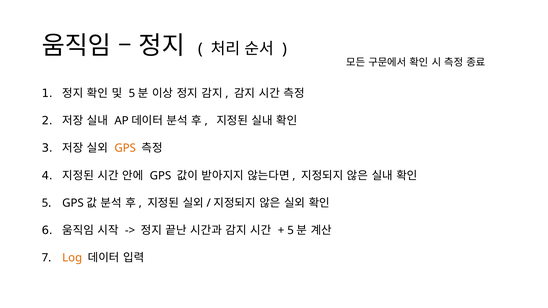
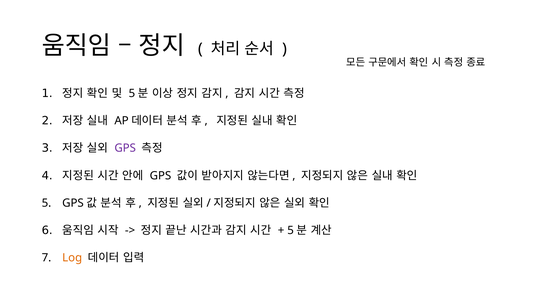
GPS at (125, 148) colour: orange -> purple
